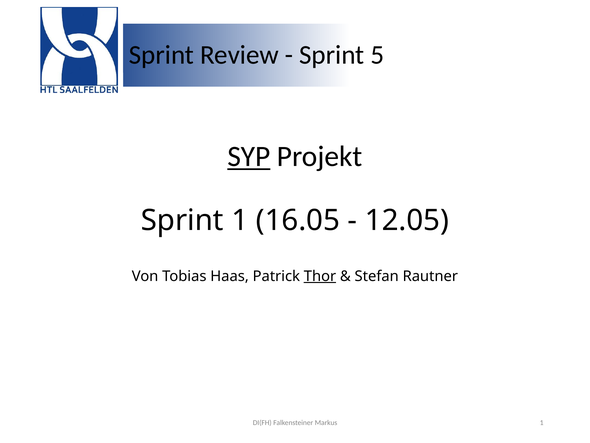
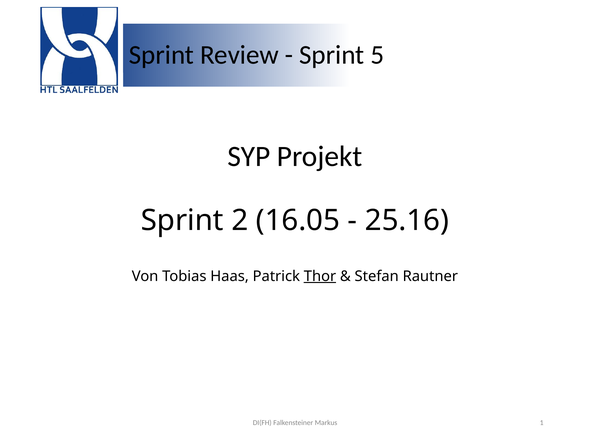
SYP underline: present -> none
Sprint 1: 1 -> 2
12.05: 12.05 -> 25.16
